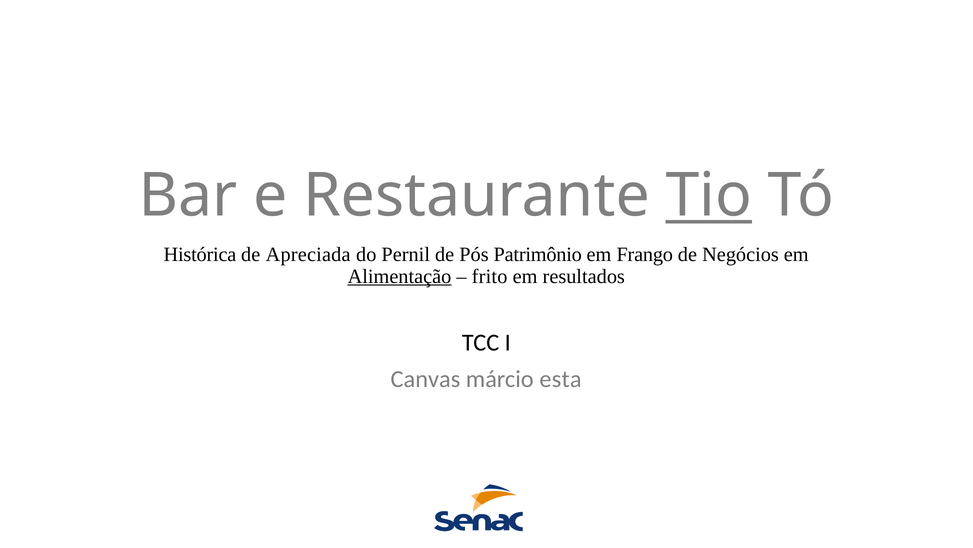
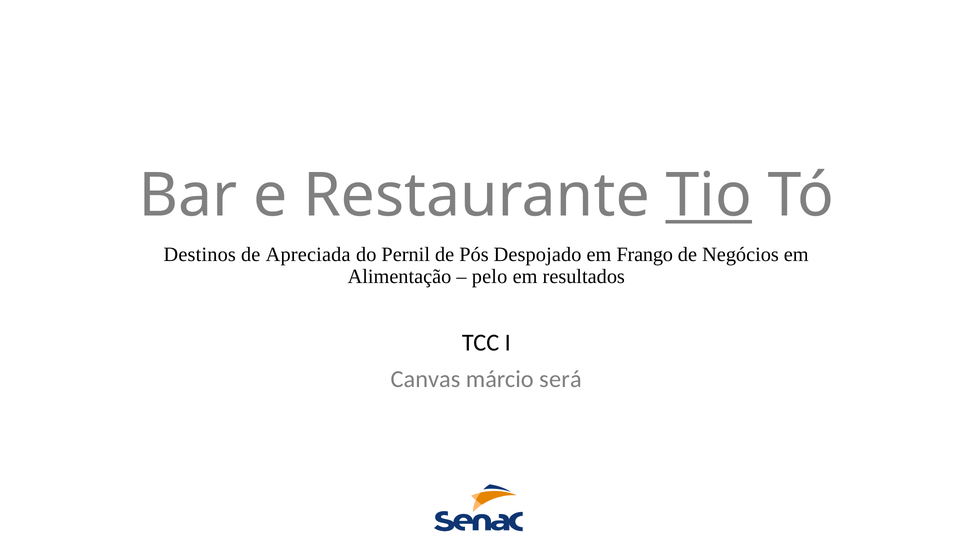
Histórica: Histórica -> Destinos
Patrimônio: Patrimônio -> Despojado
Alimentação underline: present -> none
frito: frito -> pelo
esta: esta -> será
